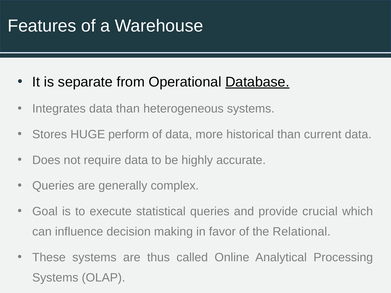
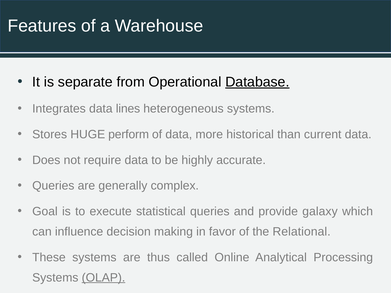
data than: than -> lines
crucial: crucial -> galaxy
OLAP underline: none -> present
